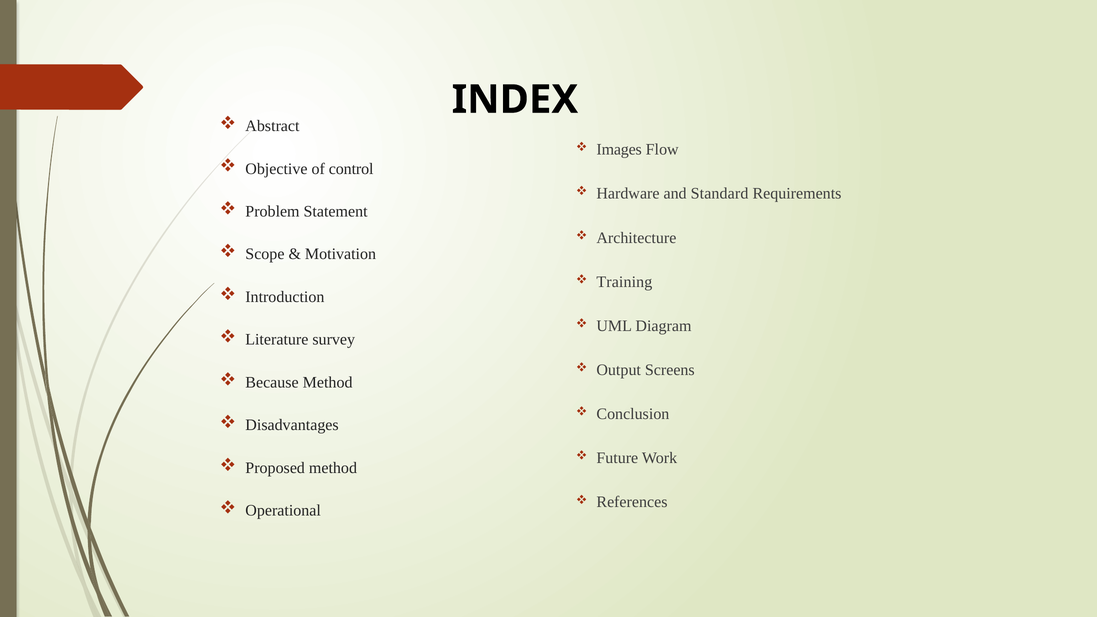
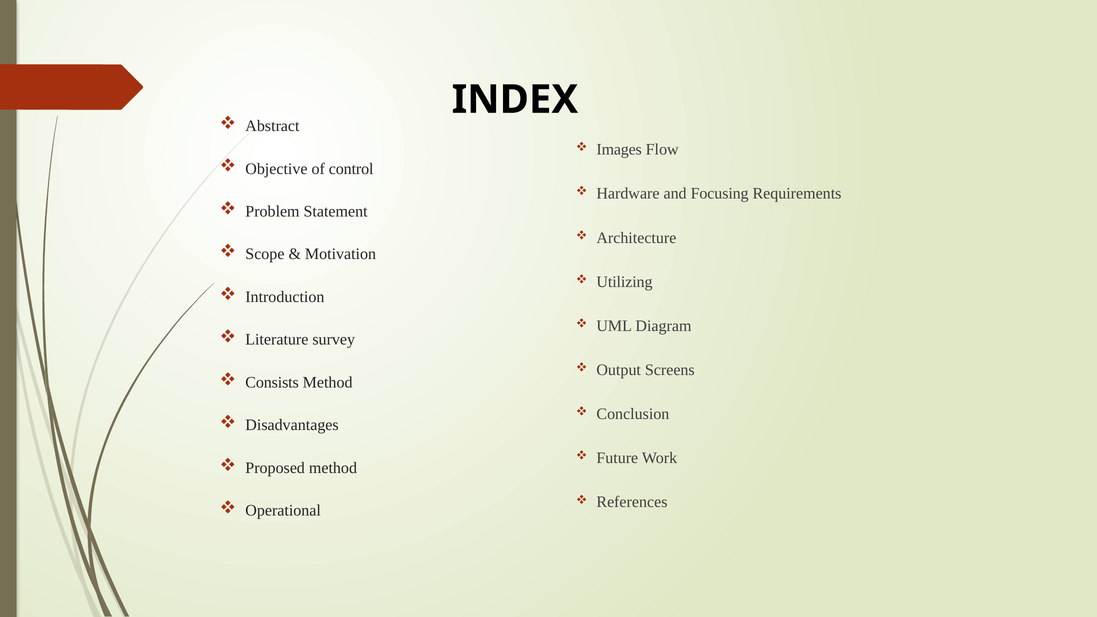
Standard: Standard -> Focusing
Training: Training -> Utilizing
Because: Because -> Consists
